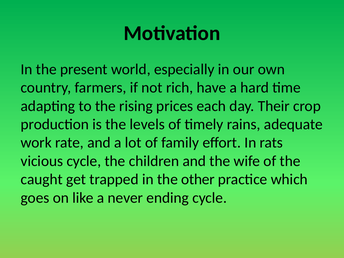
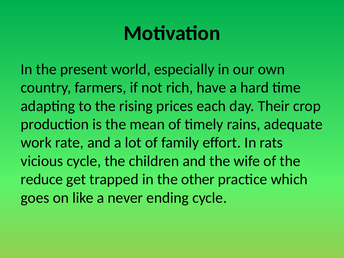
levels: levels -> mean
caught: caught -> reduce
